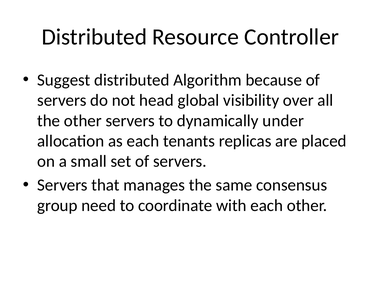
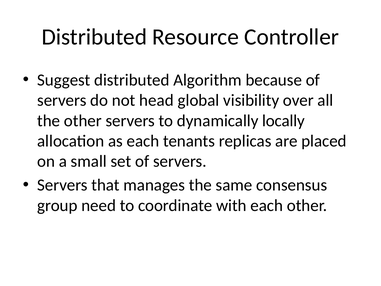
under: under -> locally
